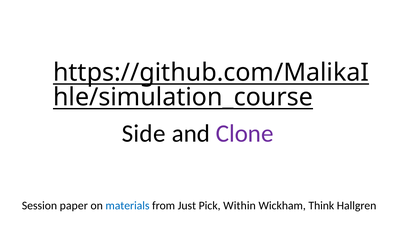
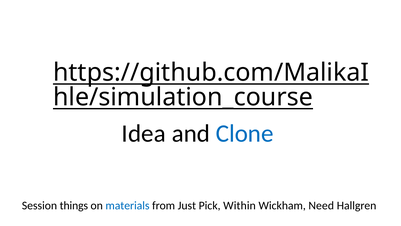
Side: Side -> Idea
Clone colour: purple -> blue
paper: paper -> things
Think: Think -> Need
